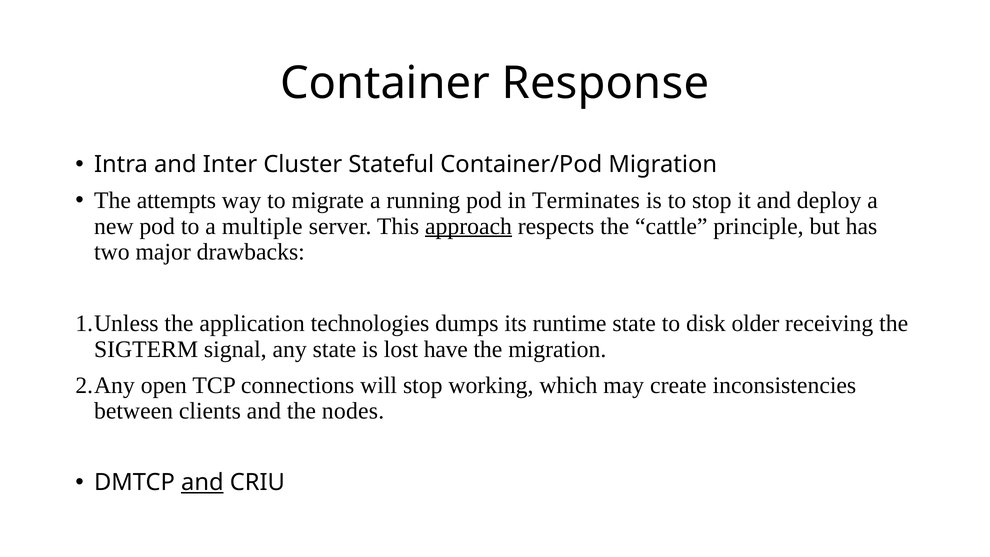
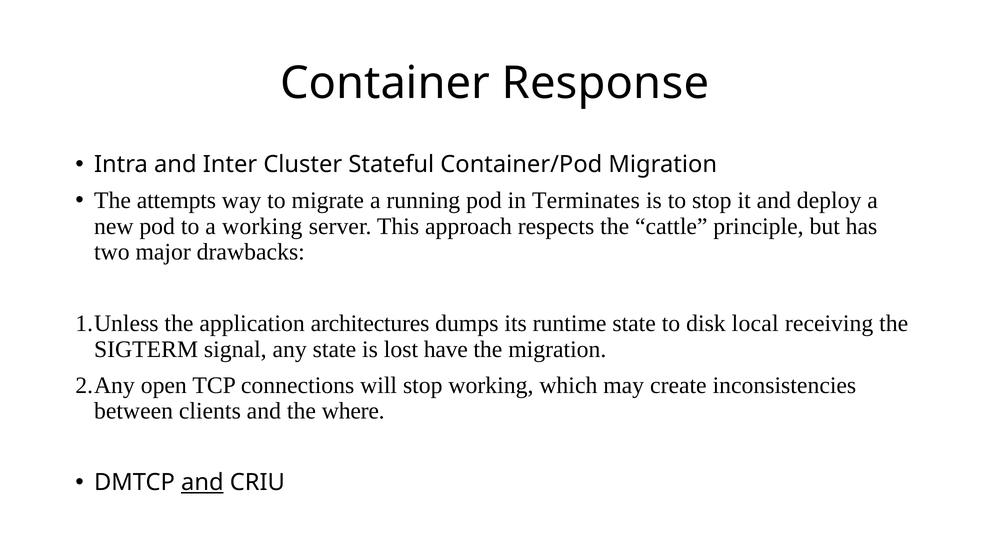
a multiple: multiple -> working
approach underline: present -> none
technologies: technologies -> architectures
older: older -> local
nodes: nodes -> where
